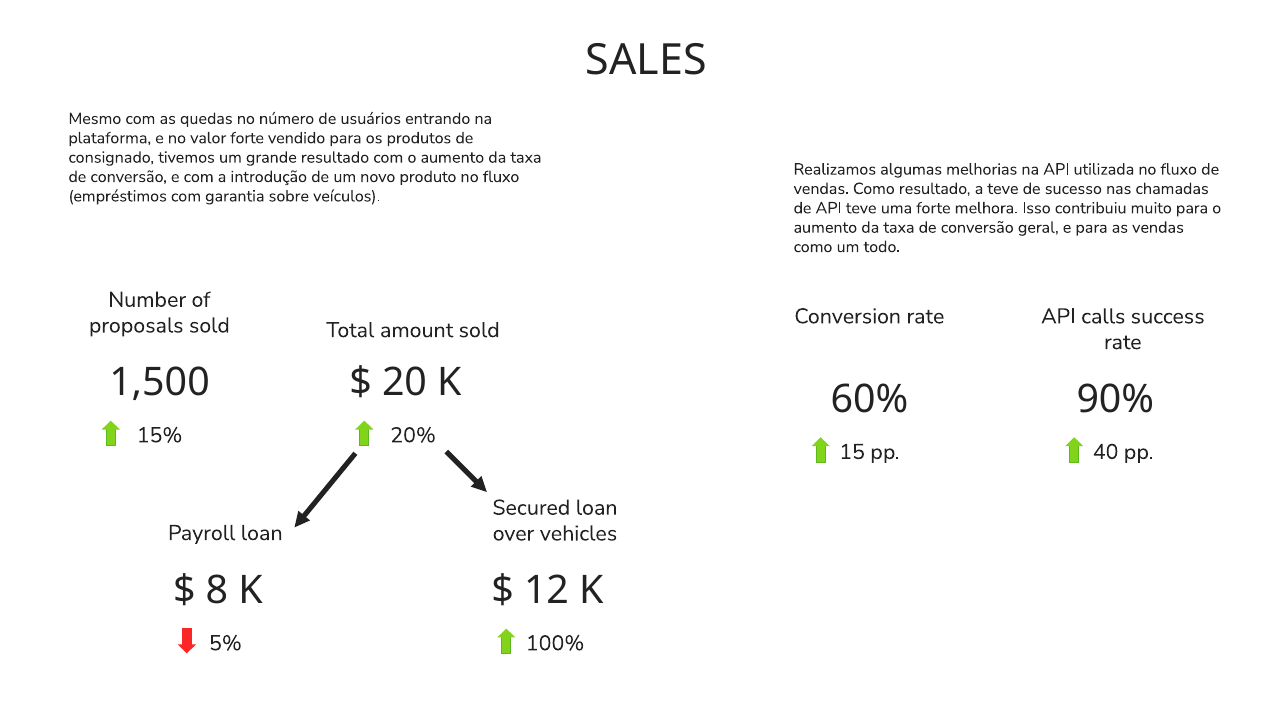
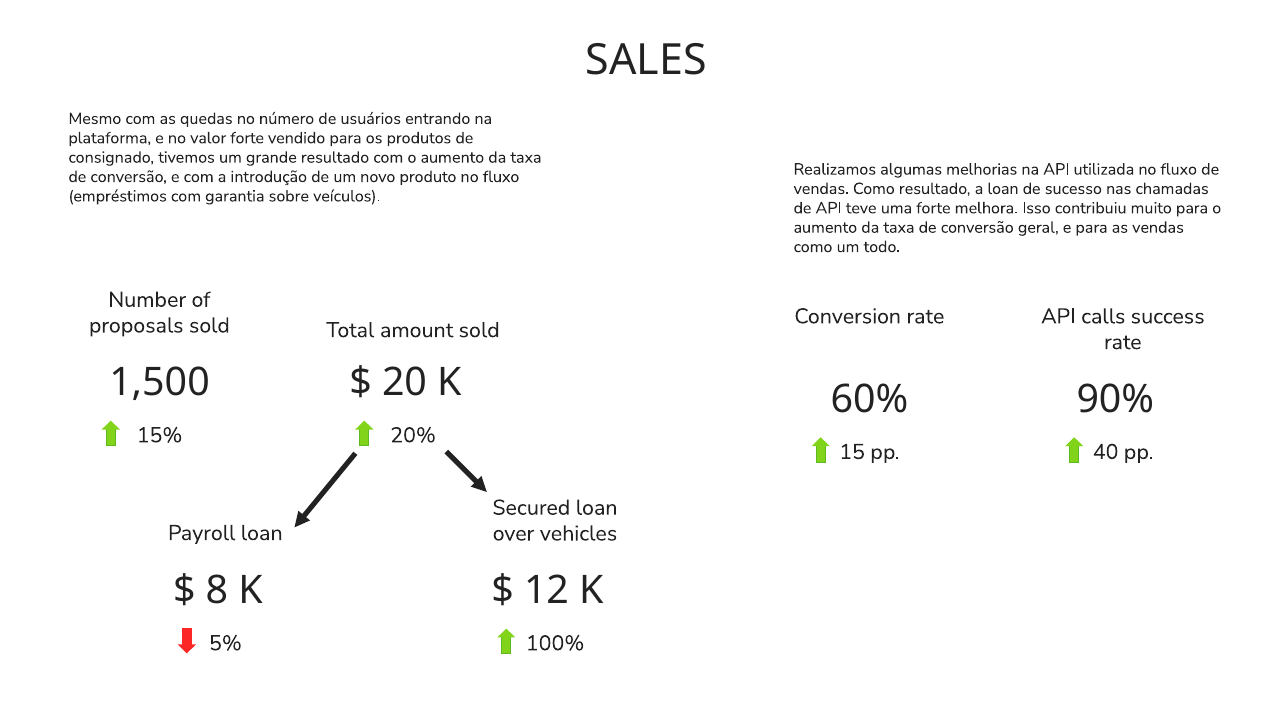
a teve: teve -> loan
